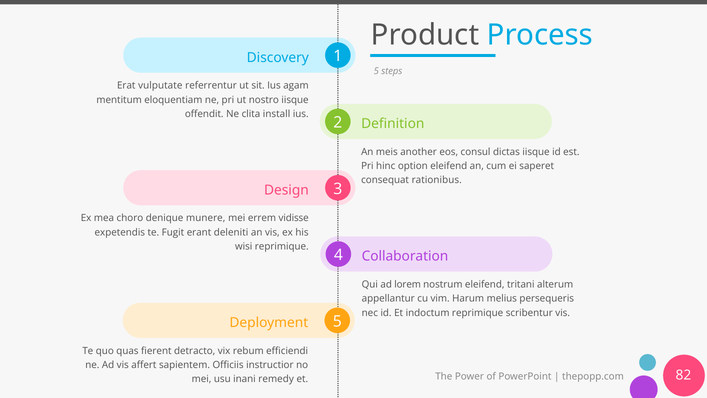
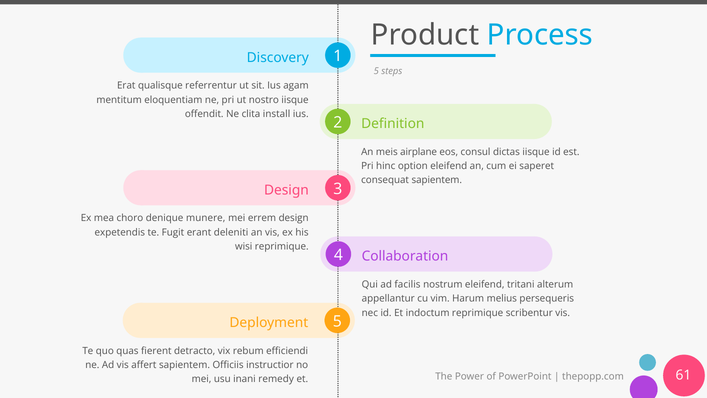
vulputate: vulputate -> qualisque
another: another -> airplane
consequat rationibus: rationibus -> sapientem
errem vidisse: vidisse -> design
lorem: lorem -> facilis
82: 82 -> 61
